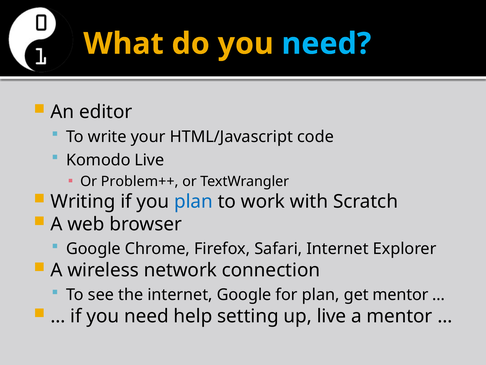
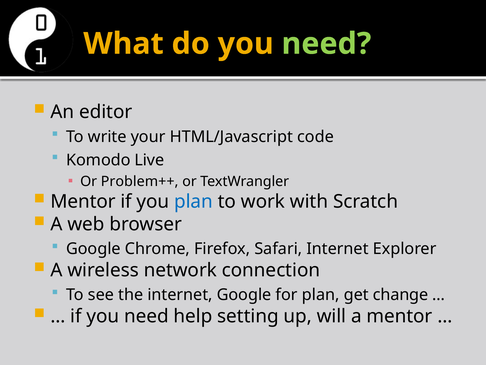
need at (326, 44) colour: light blue -> light green
Writing at (83, 201): Writing -> Mentor
get mentor: mentor -> change
up live: live -> will
